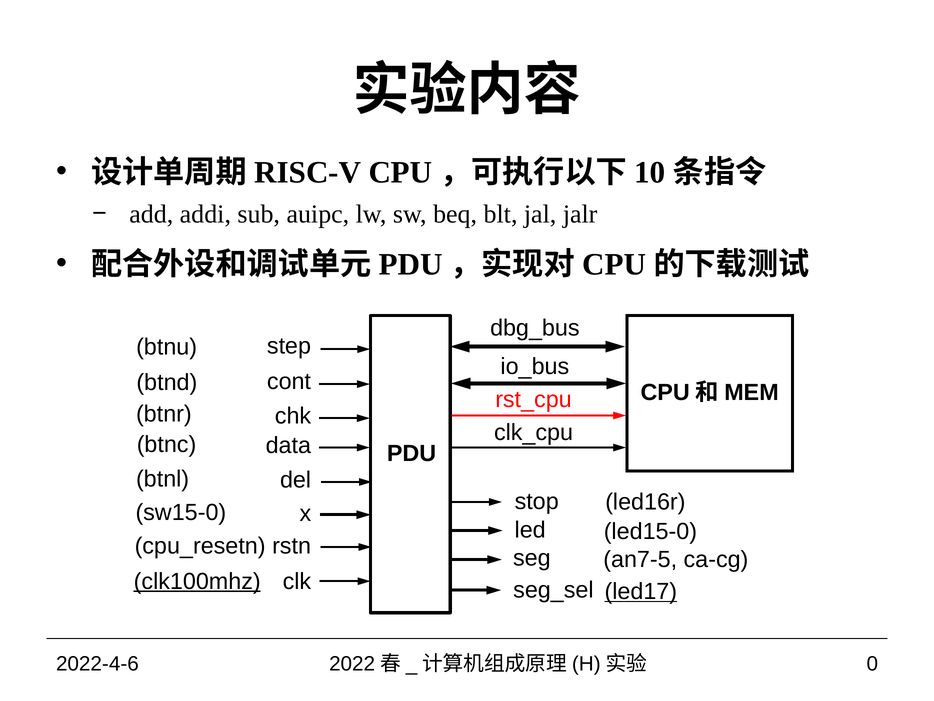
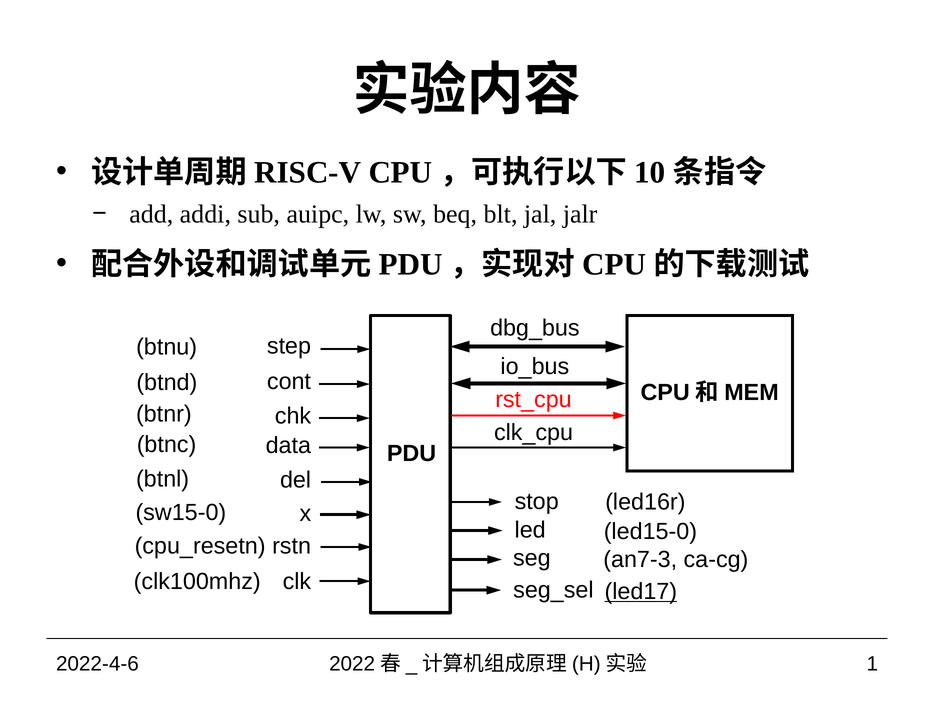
an7-5: an7-5 -> an7-3
clk100mhz underline: present -> none
0: 0 -> 1
